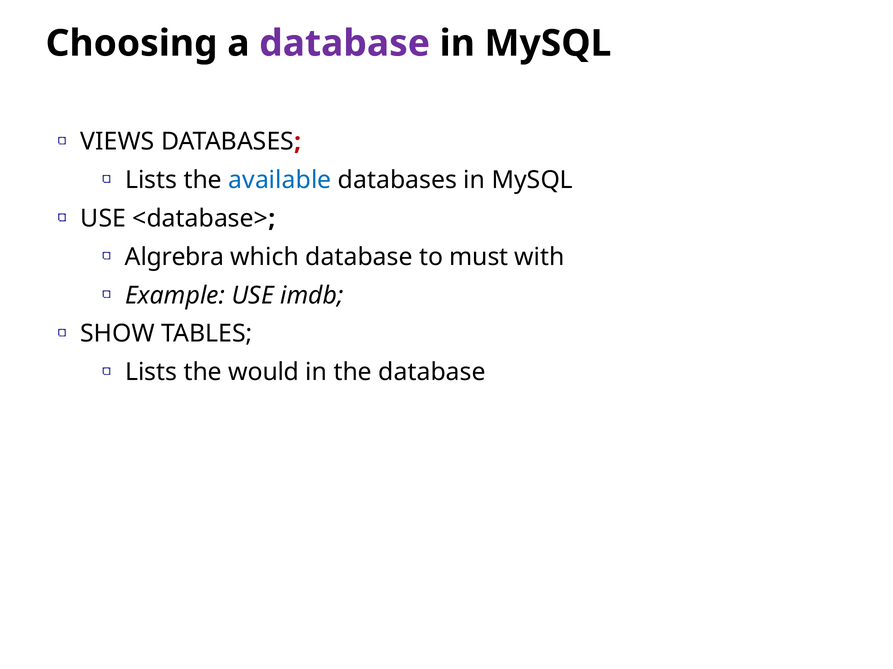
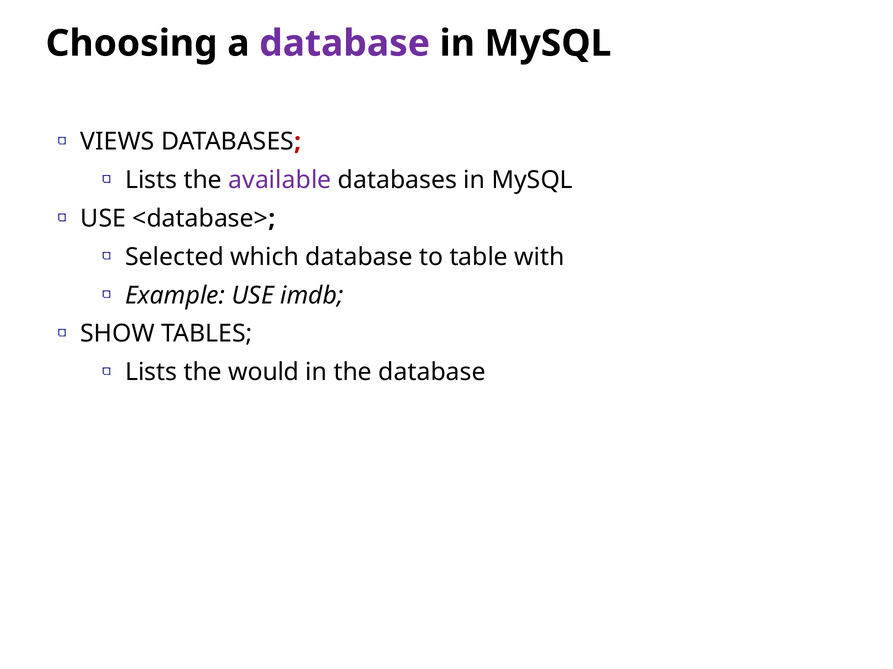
available colour: blue -> purple
Algrebra: Algrebra -> Selected
must: must -> table
